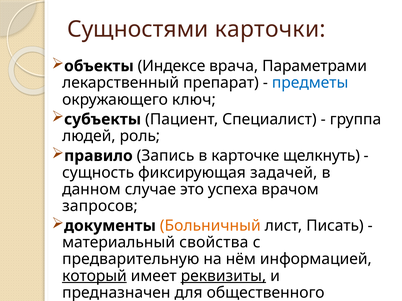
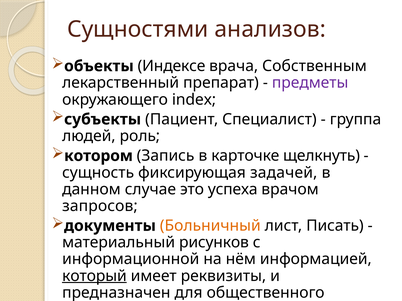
карточки: карточки -> анализов
Параметрами: Параметрами -> Собственным
предметы colour: blue -> purple
ключ: ключ -> index
правило: правило -> котором
свойства: свойства -> рисунков
предварительную: предварительную -> информационной
реквизиты underline: present -> none
